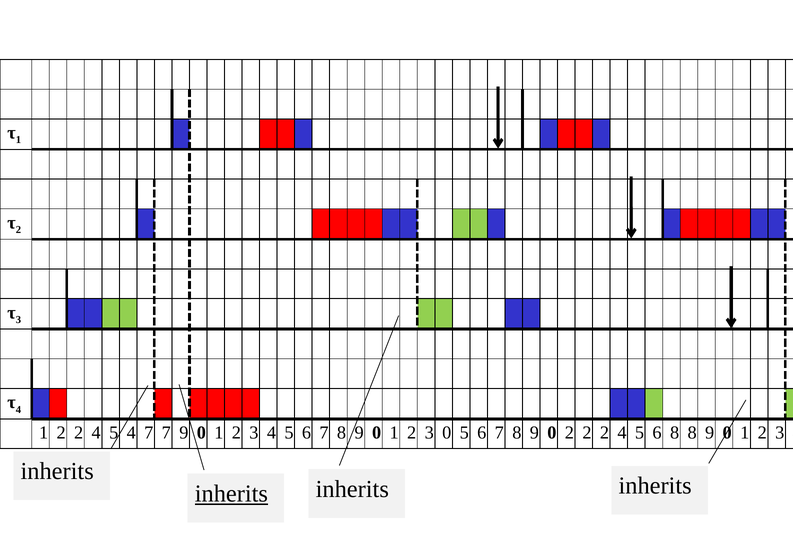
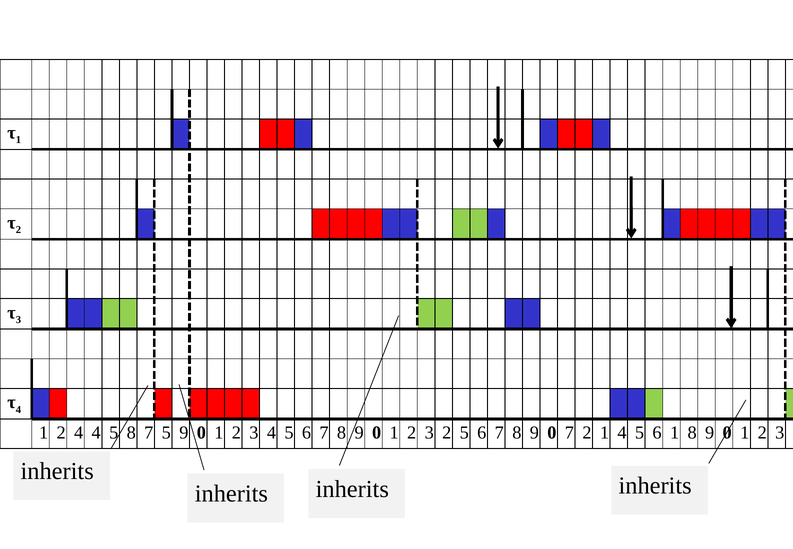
1 2 2: 2 -> 4
5 4: 4 -> 8
7 7: 7 -> 5
3 0: 0 -> 2
0 2: 2 -> 7
2 at (604, 433): 2 -> 1
6 8: 8 -> 1
inherits at (231, 494) underline: present -> none
